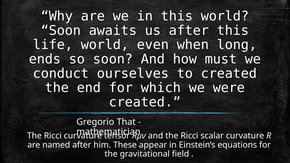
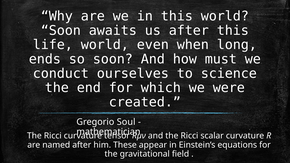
to created: created -> science
That: That -> Soul
